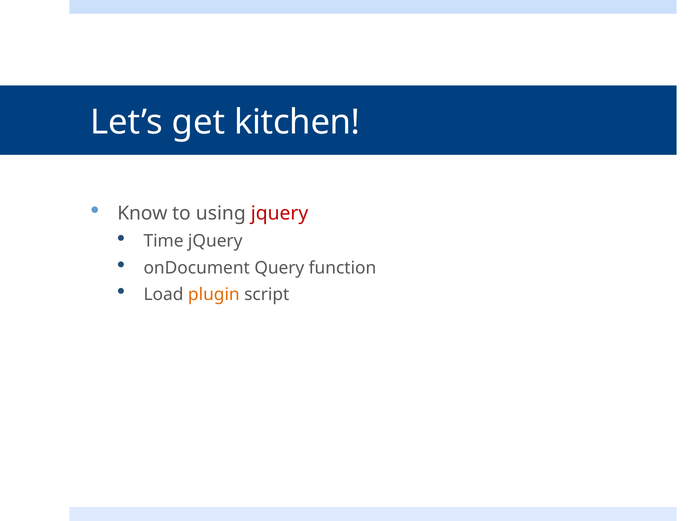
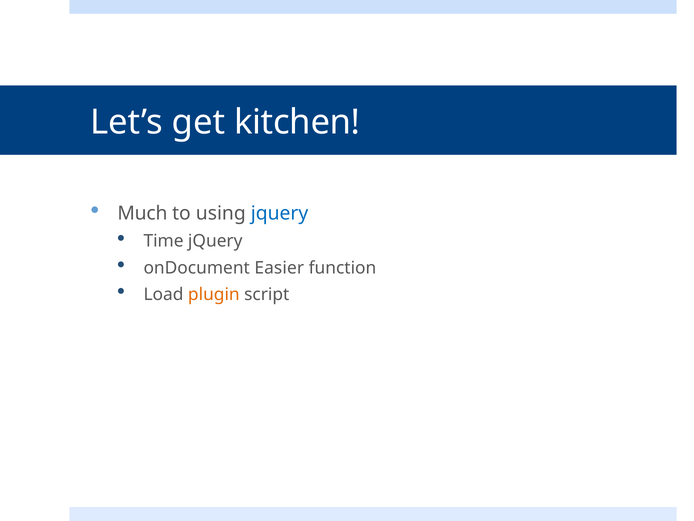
Know: Know -> Much
jquery at (280, 213) colour: red -> blue
Query: Query -> Easier
